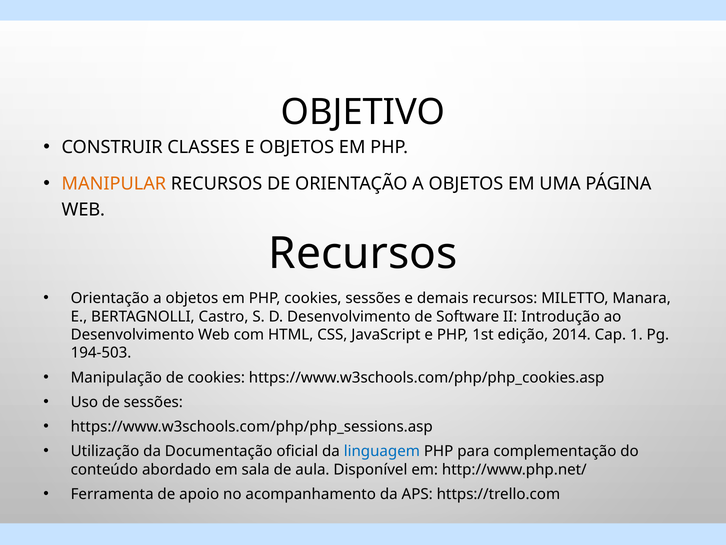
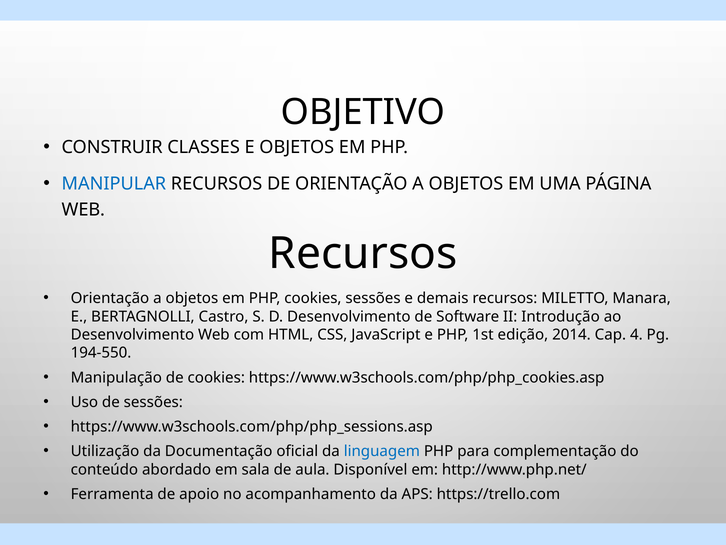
MANIPULAR colour: orange -> blue
1: 1 -> 4
194-503: 194-503 -> 194-550
